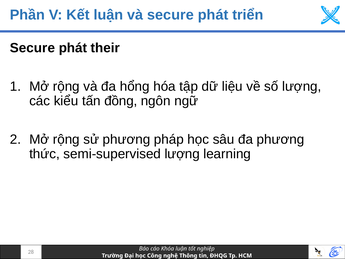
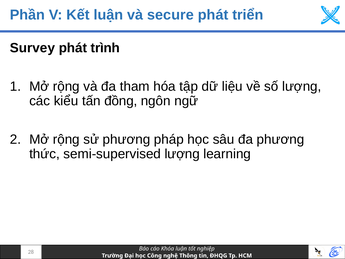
Secure at (32, 48): Secure -> Survey
their: their -> trình
hổng: hổng -> tham
